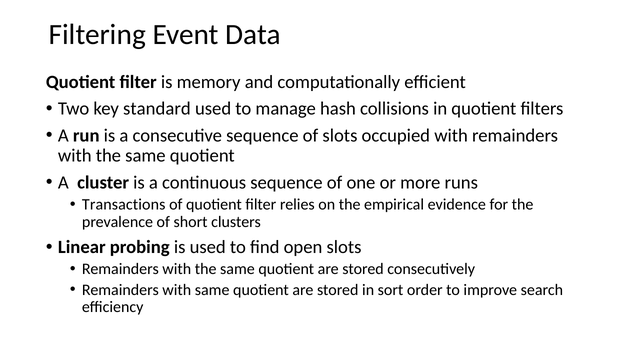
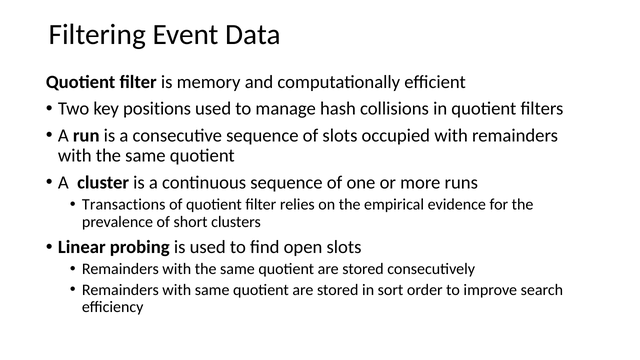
standard: standard -> positions
